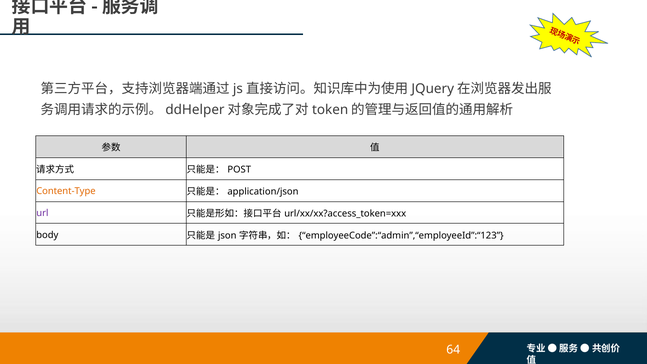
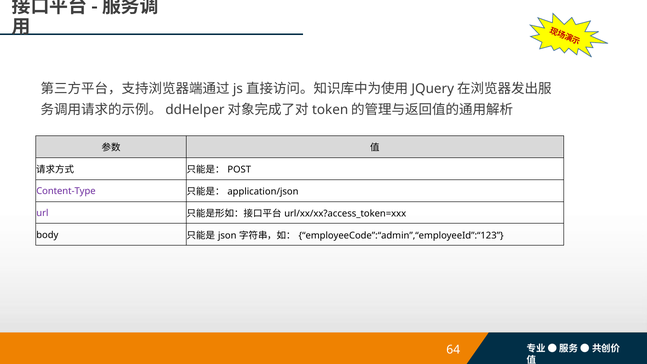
Content-Type colour: orange -> purple
